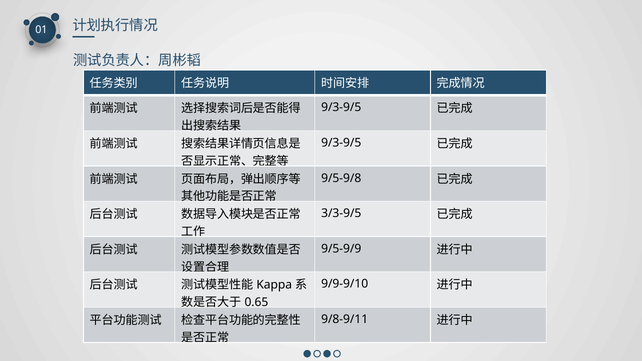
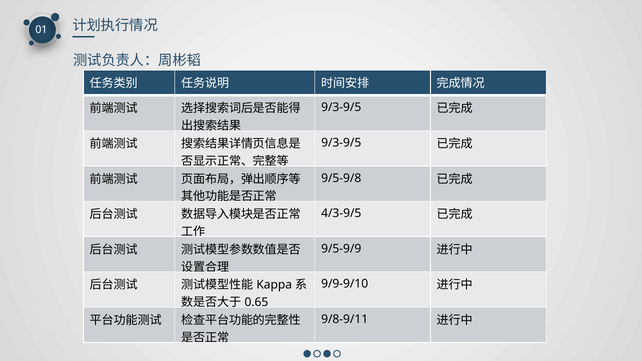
3/3-9/5: 3/3-9/5 -> 4/3-9/5
